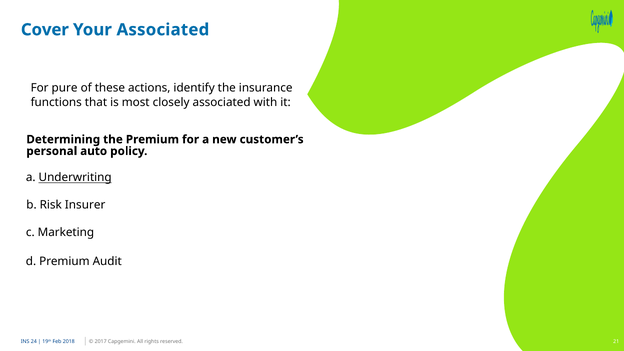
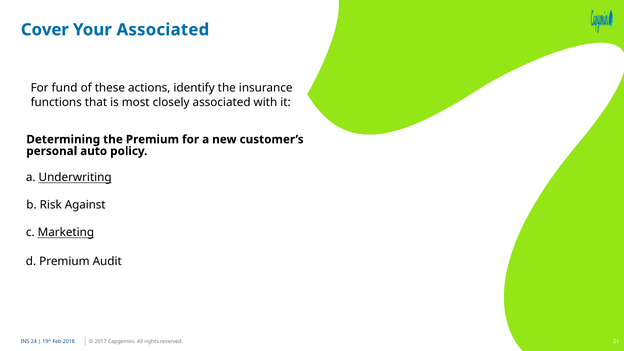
pure: pure -> fund
Insurer: Insurer -> Against
Marketing underline: none -> present
